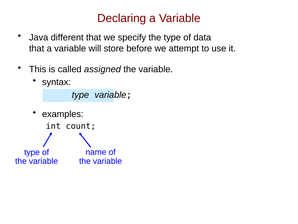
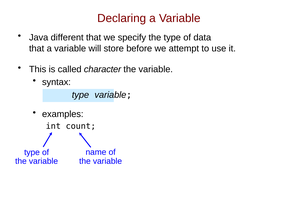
assigned: assigned -> character
